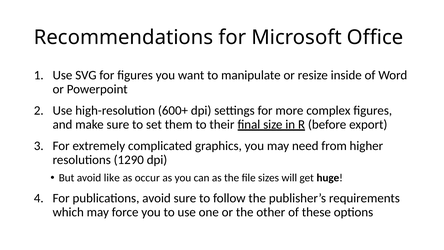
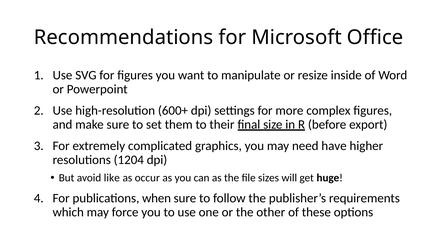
from: from -> have
1290: 1290 -> 1204
publications avoid: avoid -> when
